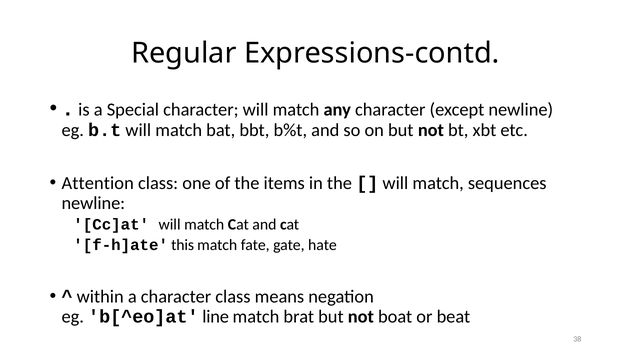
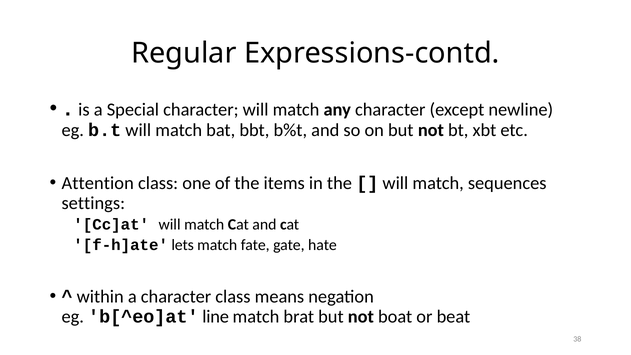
newline at (93, 203): newline -> settings
this: this -> lets
